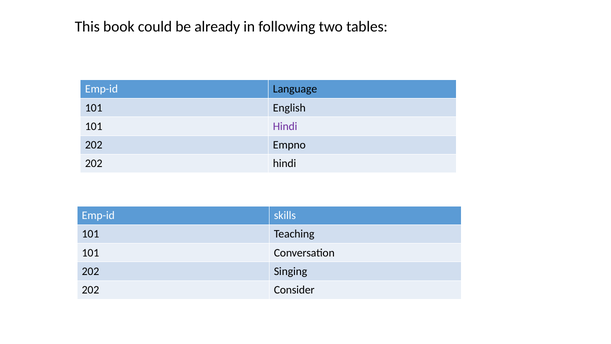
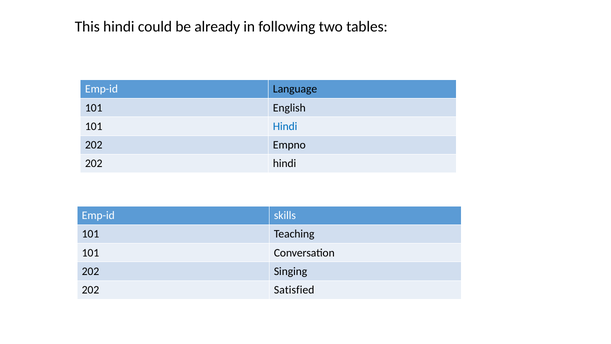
This book: book -> hindi
Hindi at (285, 126) colour: purple -> blue
Consider: Consider -> Satisfied
